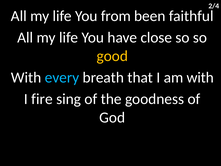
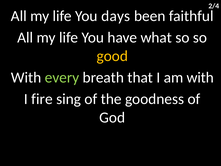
from: from -> days
close: close -> what
every colour: light blue -> light green
